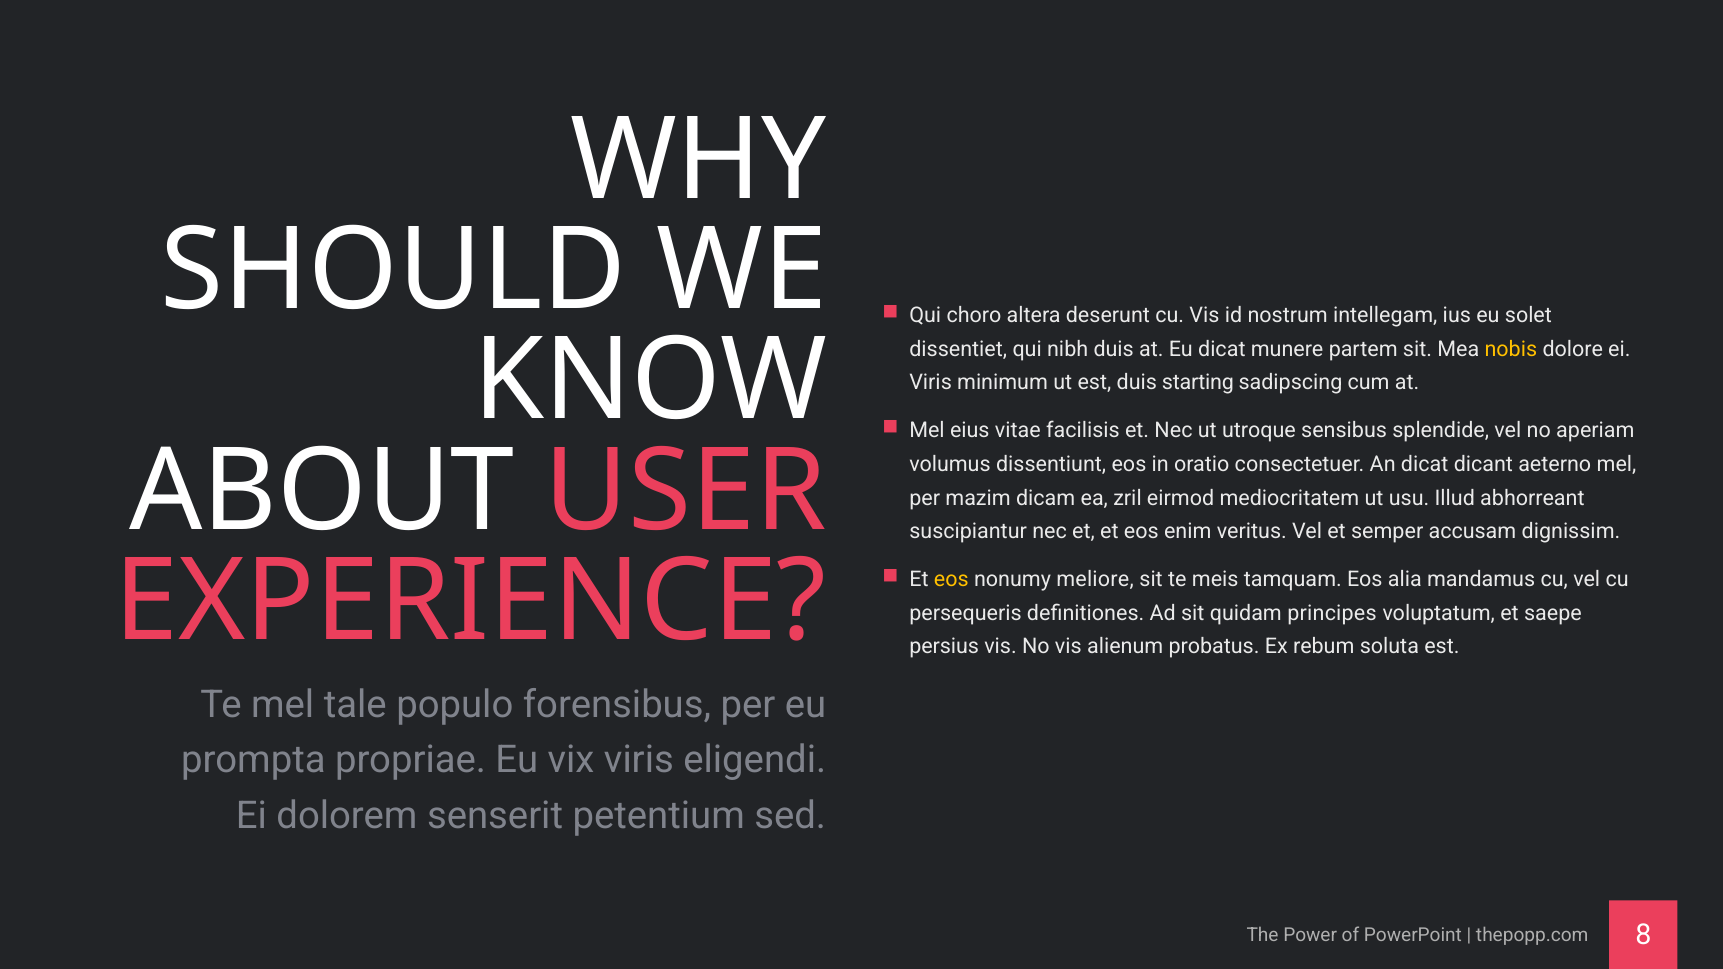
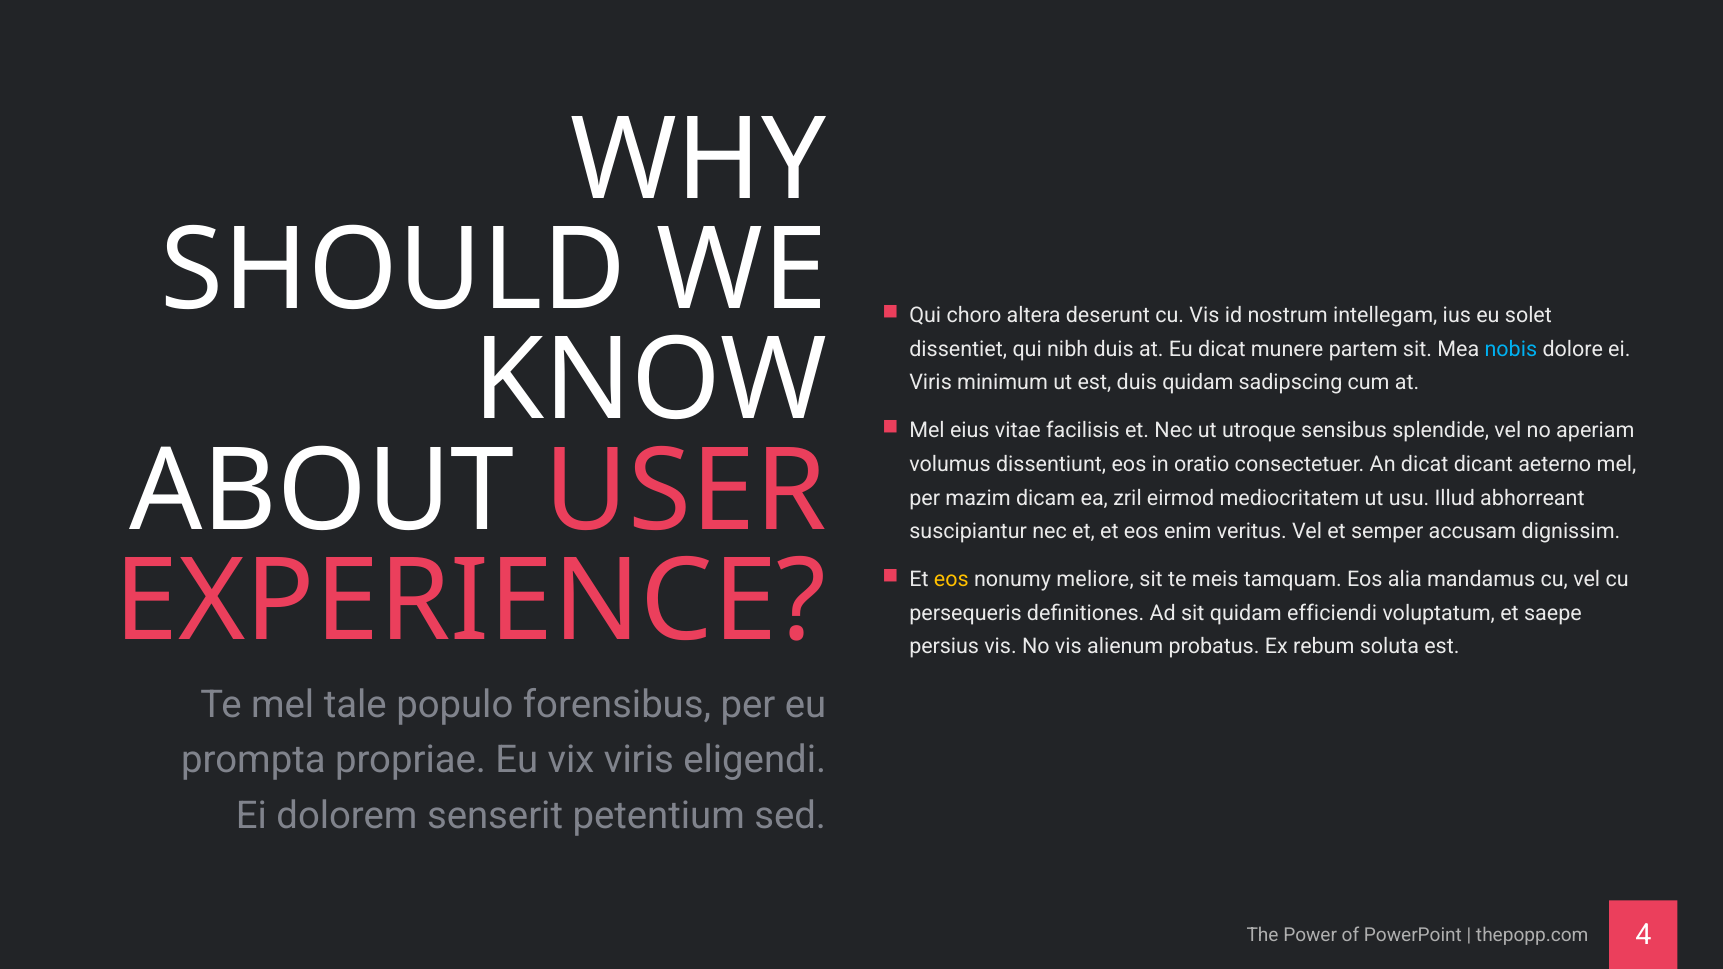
nobis colour: yellow -> light blue
duis starting: starting -> quidam
principes: principes -> efficiendi
8: 8 -> 4
